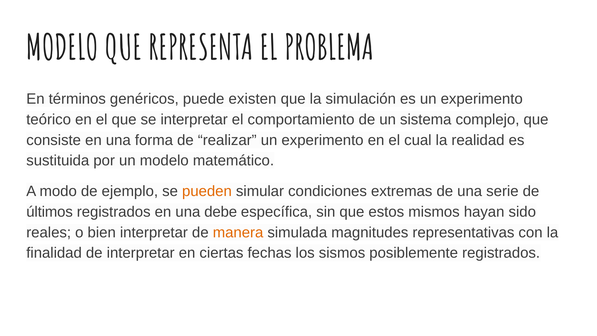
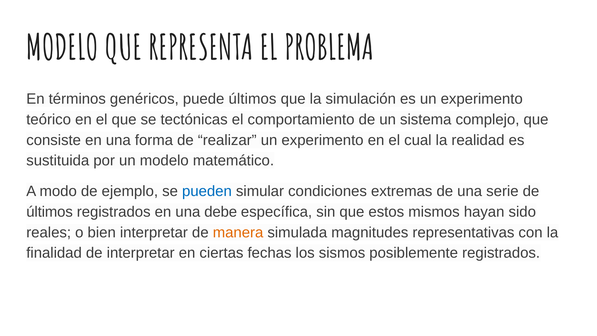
puede existen: existen -> últimos
se interpretar: interpretar -> tectónicas
pueden colour: orange -> blue
